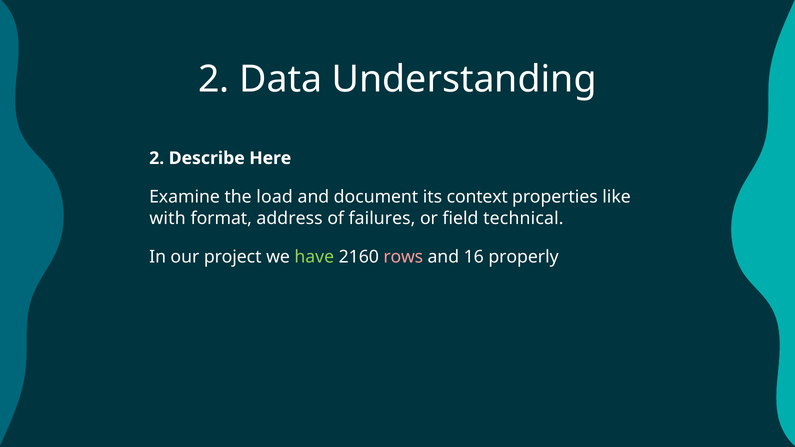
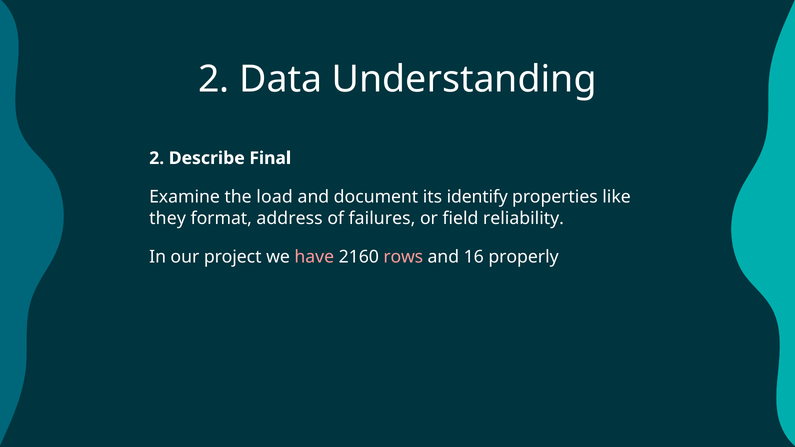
Here: Here -> Final
context: context -> identify
with: with -> they
technical: technical -> reliability
have colour: light green -> pink
